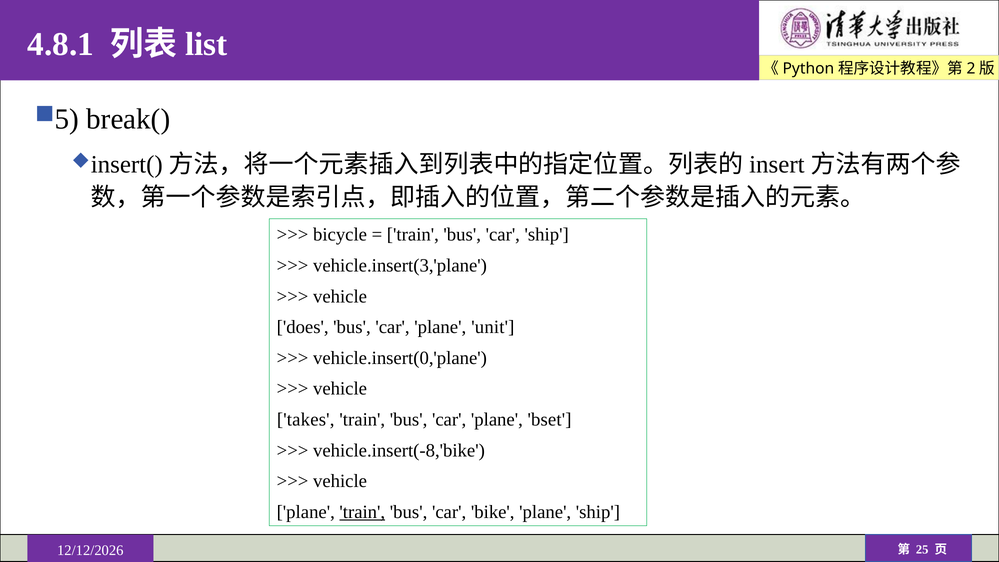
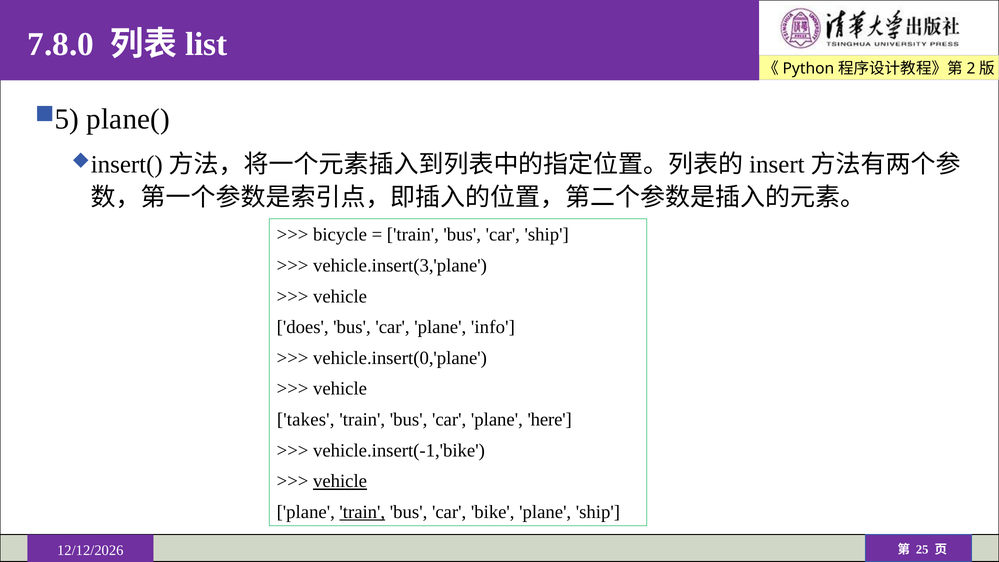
4.8.1: 4.8.1 -> 7.8.0
break(: break( -> plane(
unit: unit -> info
bset: bset -> here
vehicle.insert(-8,'bike: vehicle.insert(-8,'bike -> vehicle.insert(-1,'bike
vehicle at (340, 481) underline: none -> present
